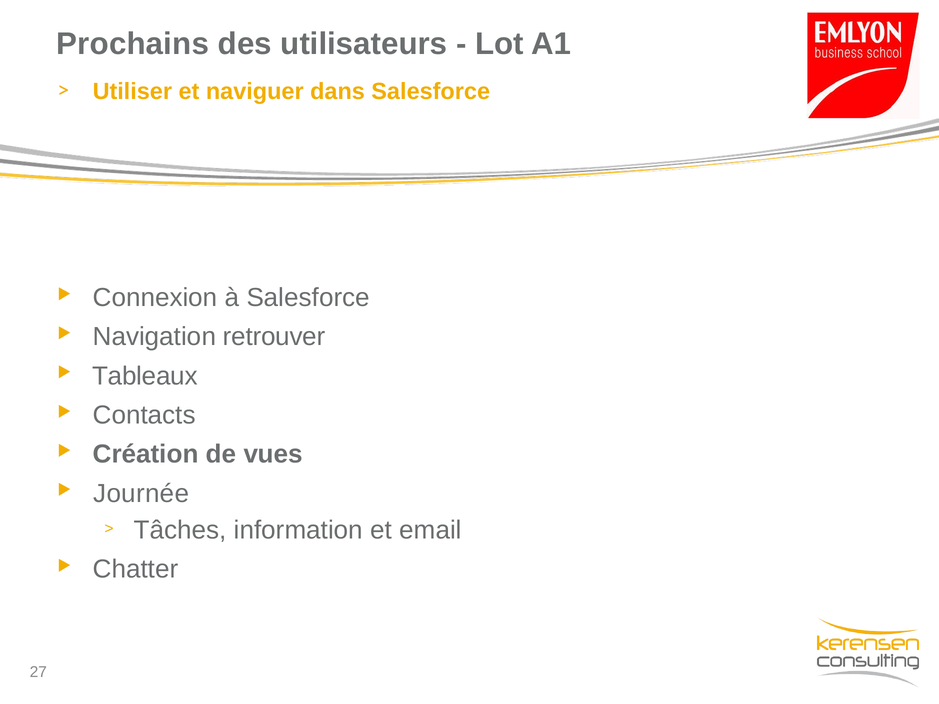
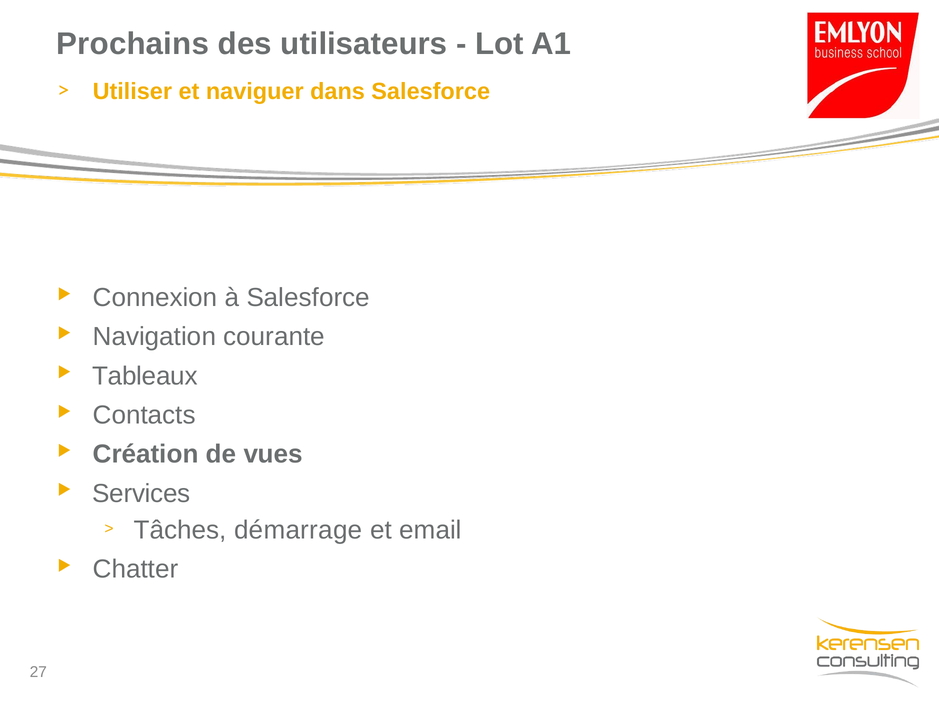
retrouver: retrouver -> courante
Journée: Journée -> Services
information: information -> démarrage
